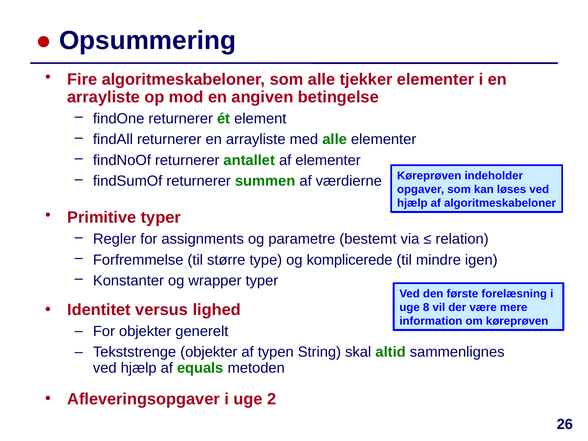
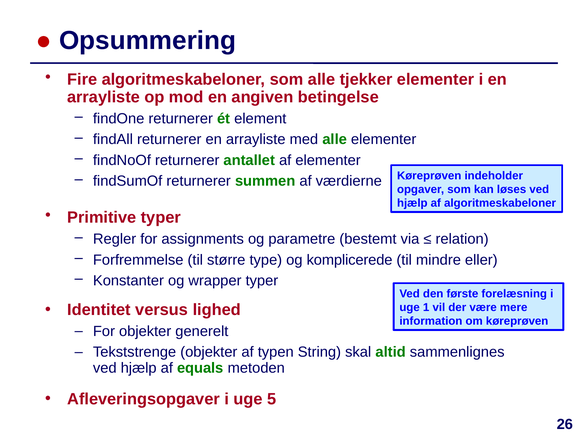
igen: igen -> eller
8: 8 -> 1
2: 2 -> 5
